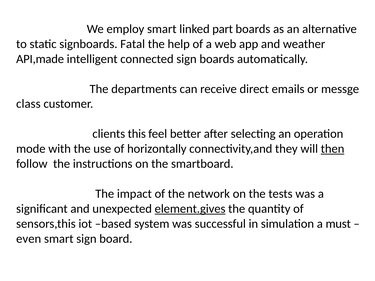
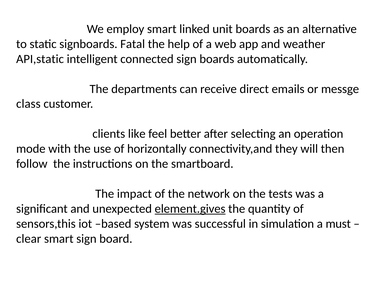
part: part -> unit
API,made: API,made -> API,static
this: this -> like
then underline: present -> none
even: even -> clear
